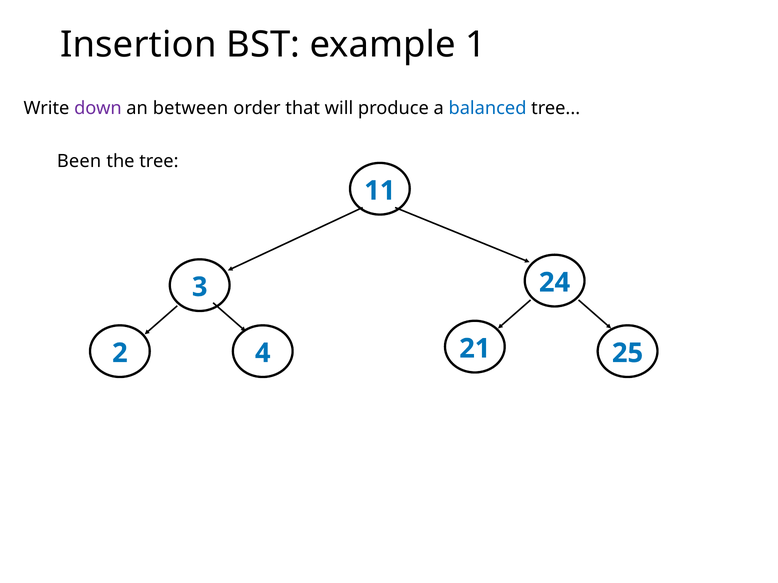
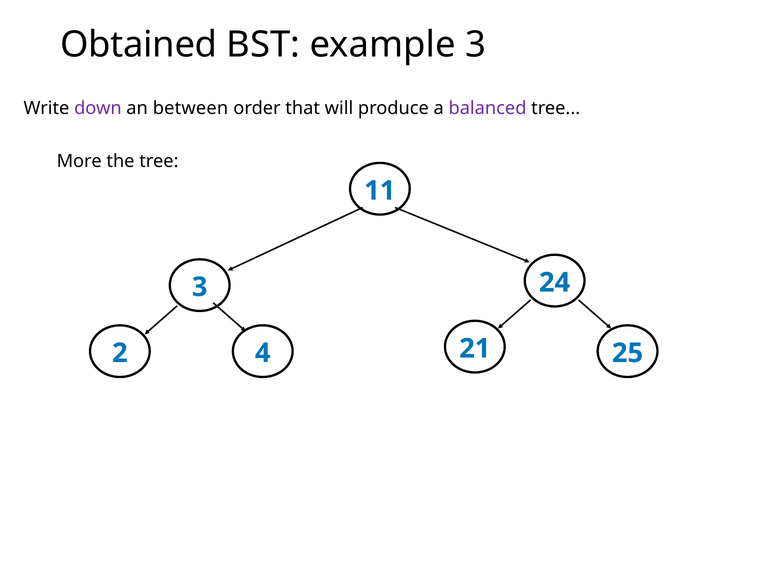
Insertion: Insertion -> Obtained
example 1: 1 -> 3
balanced colour: blue -> purple
Been: Been -> More
